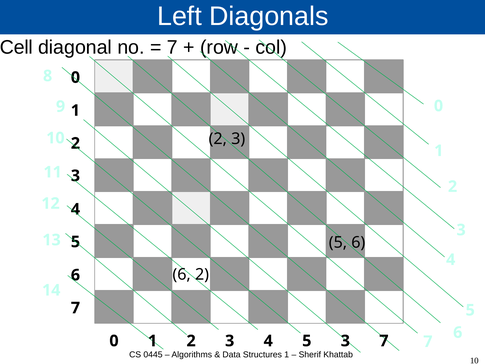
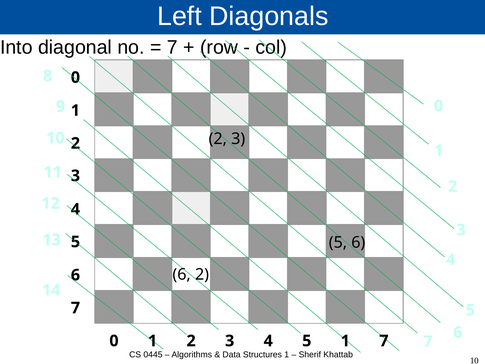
Cell: Cell -> Into
5 3: 3 -> 1
